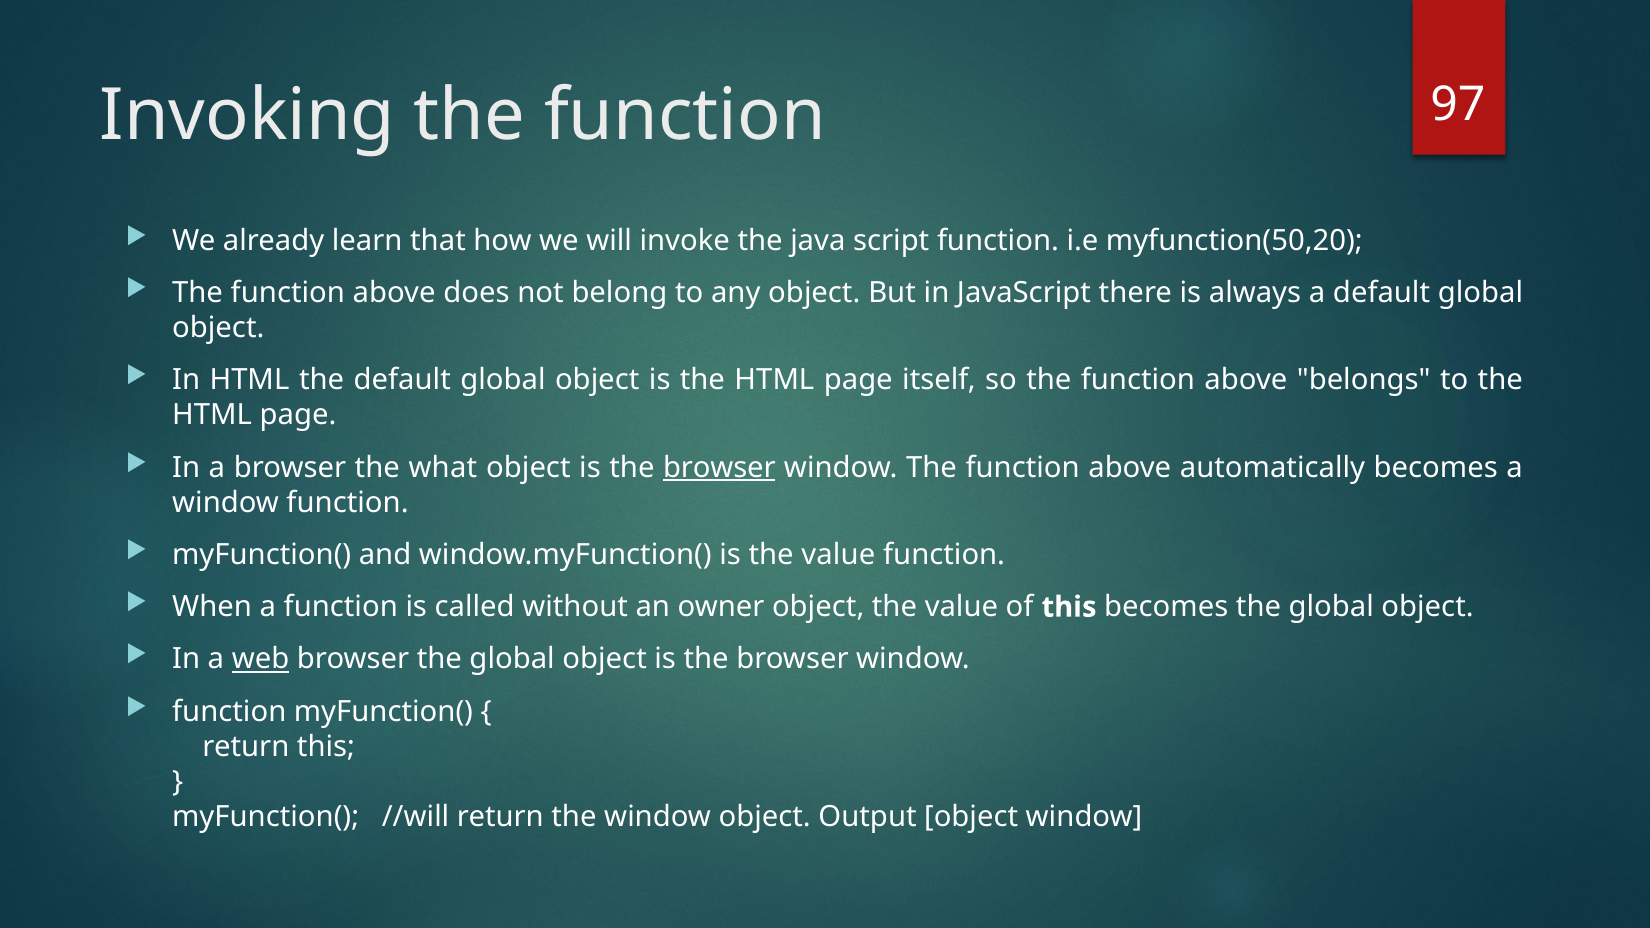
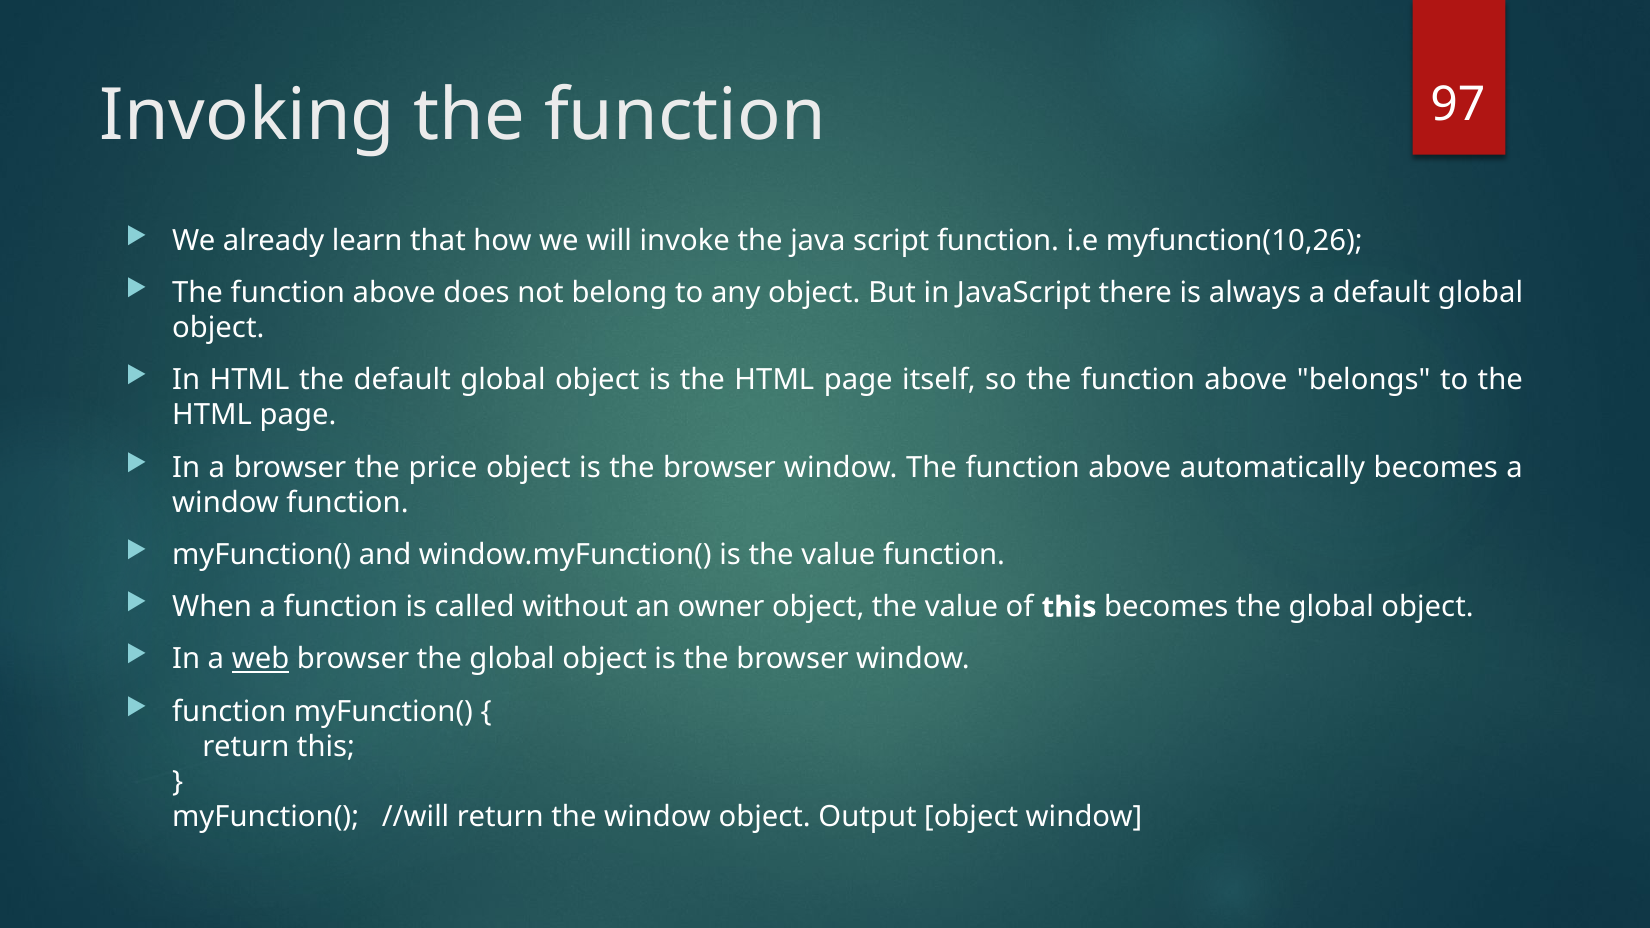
myfunction(50,20: myfunction(50,20 -> myfunction(10,26
what: what -> price
browser at (719, 468) underline: present -> none
